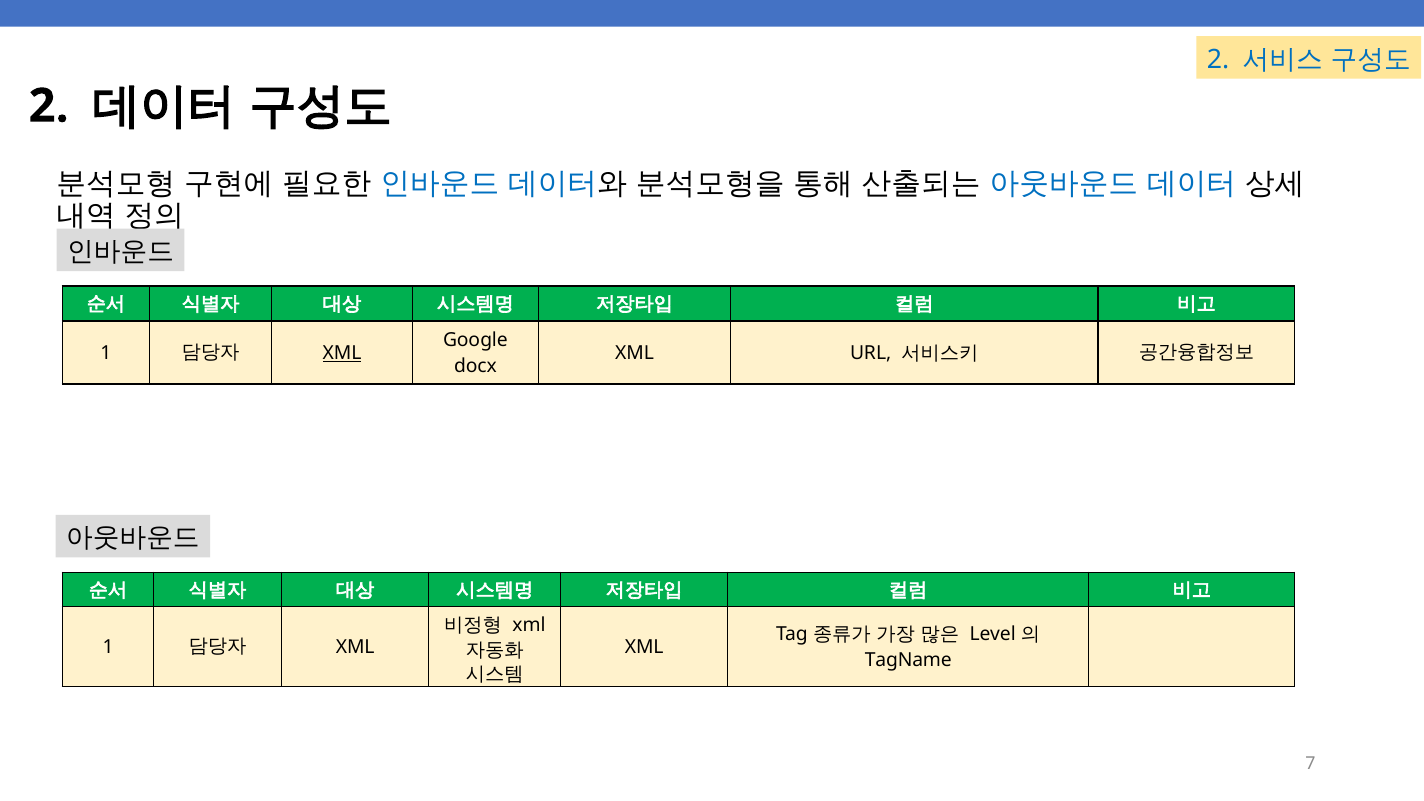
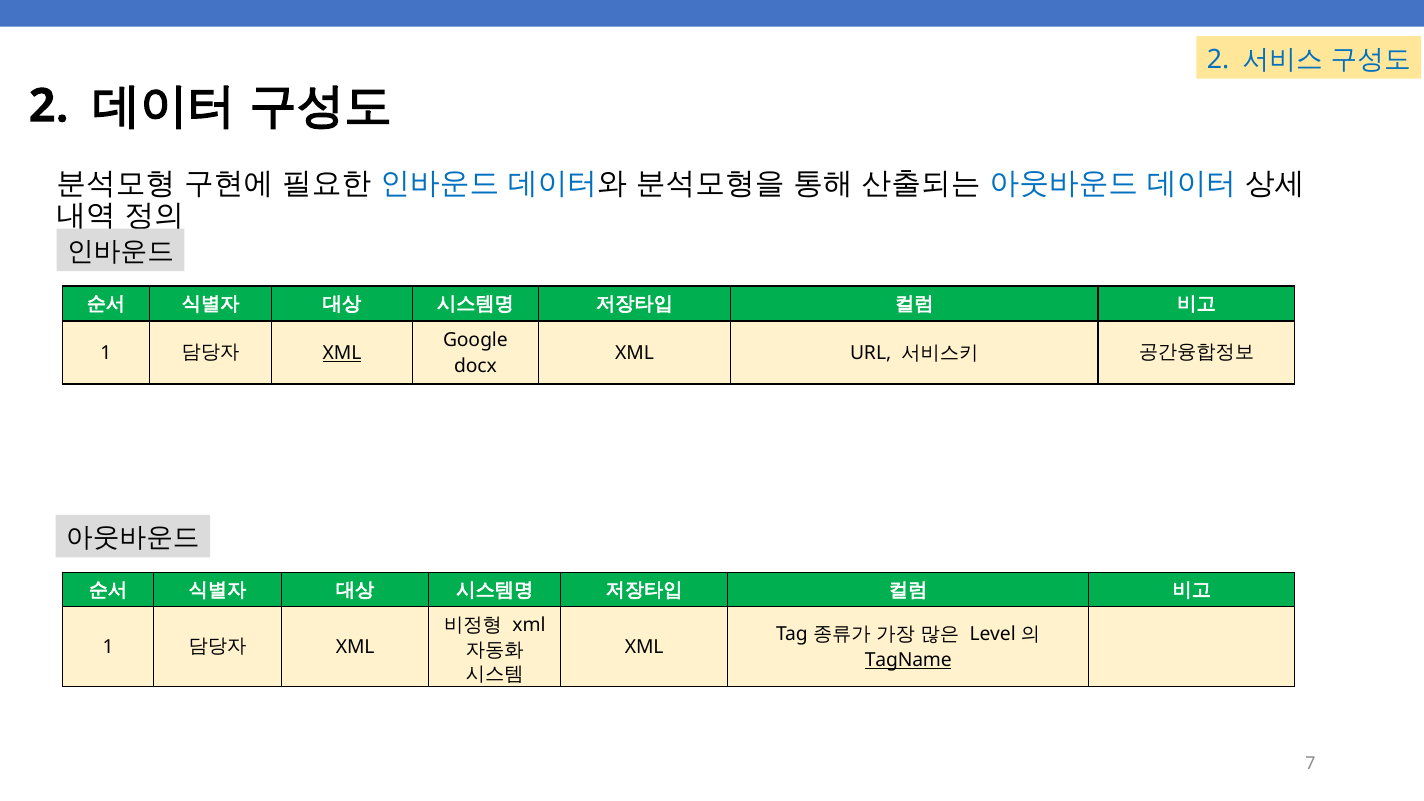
TagName underline: none -> present
